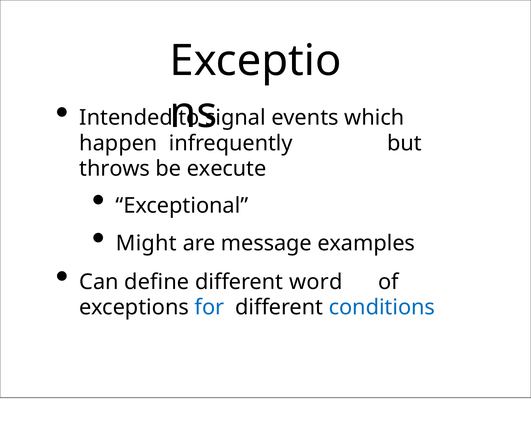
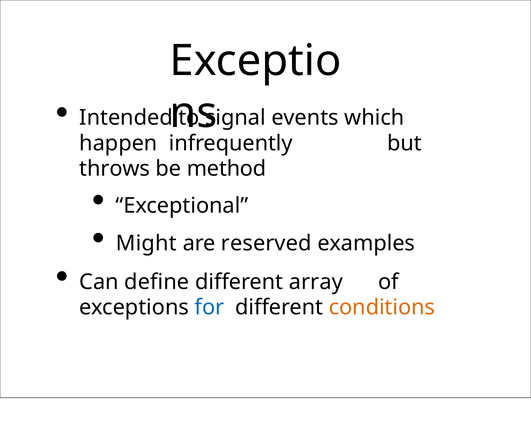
execute: execute -> method
message: message -> reserved
word: word -> array
conditions colour: blue -> orange
